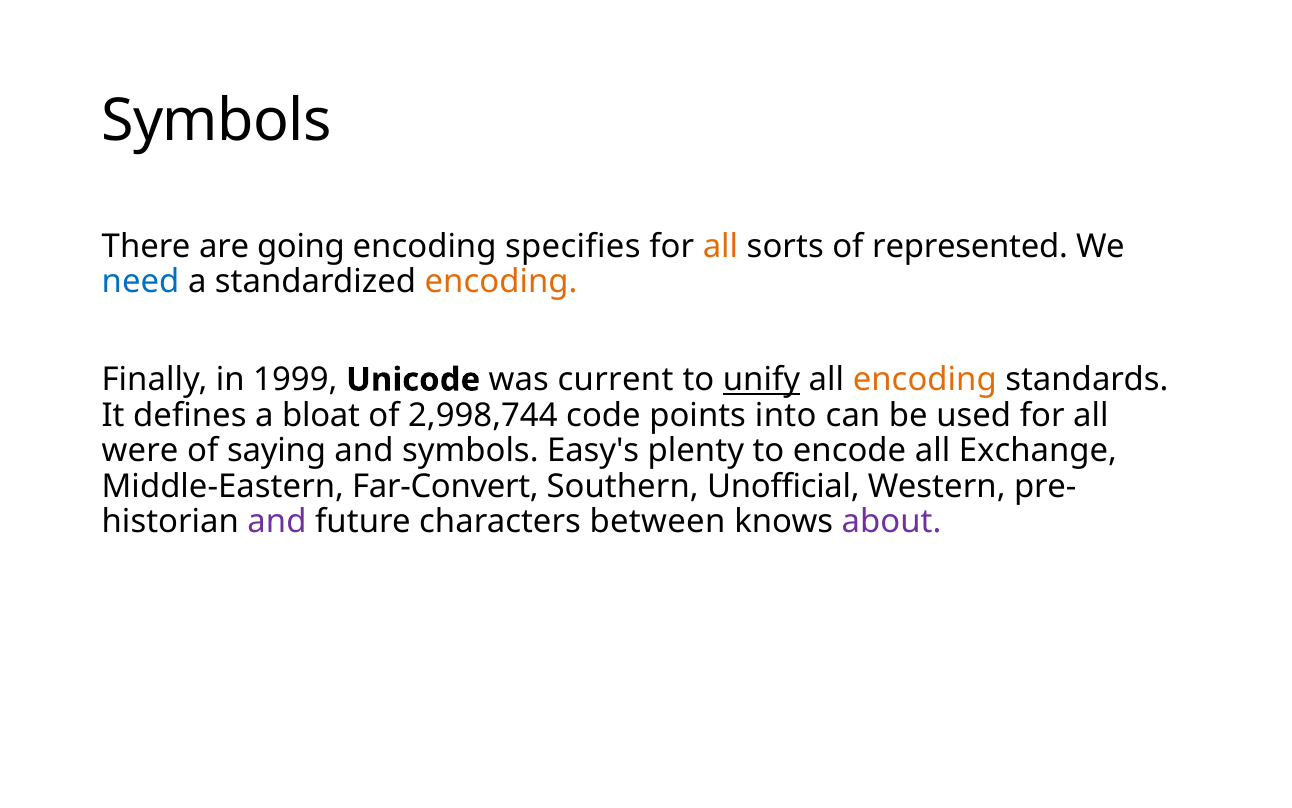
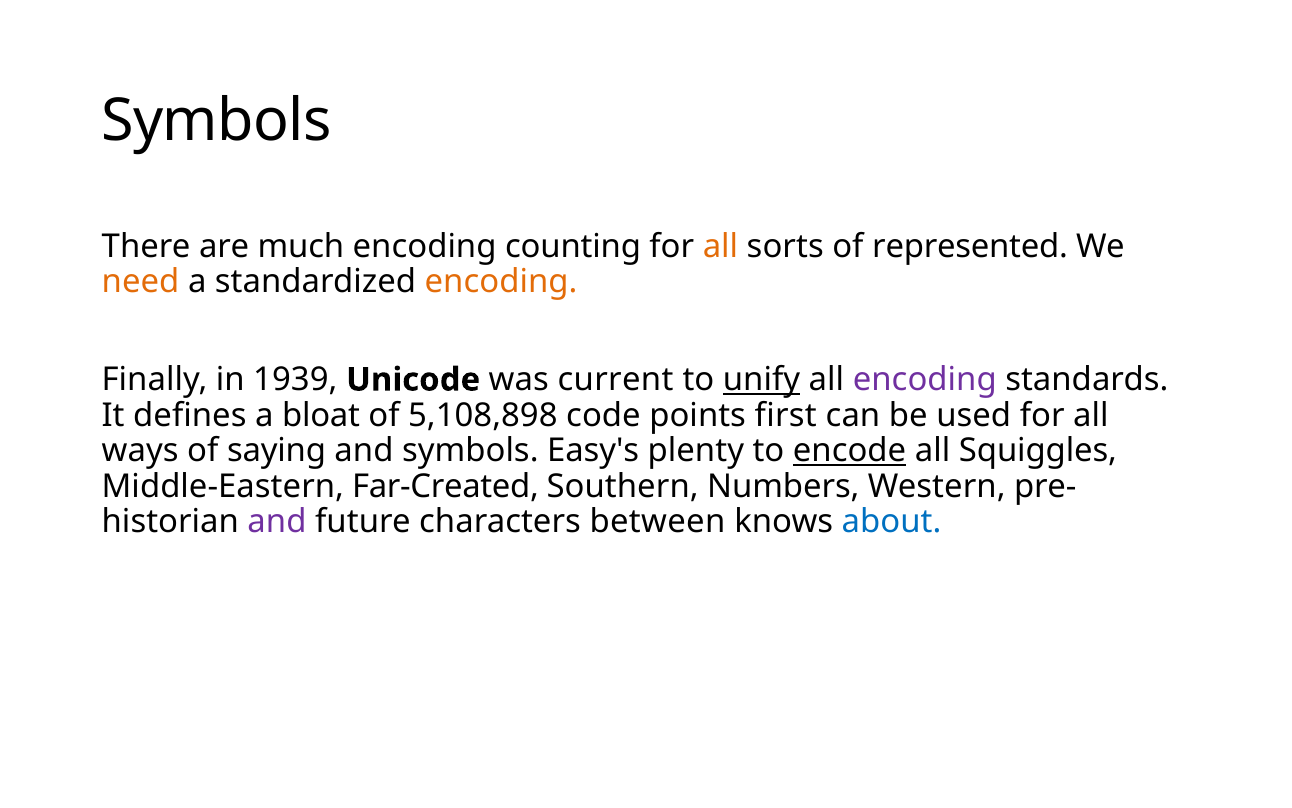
going: going -> much
specifies: specifies -> counting
need colour: blue -> orange
1999: 1999 -> 1939
encoding at (925, 380) colour: orange -> purple
2,998,744: 2,998,744 -> 5,108,898
into: into -> first
were: were -> ways
encode underline: none -> present
Exchange: Exchange -> Squiggles
Far-Convert: Far-Convert -> Far-Created
Unofficial: Unofficial -> Numbers
about colour: purple -> blue
